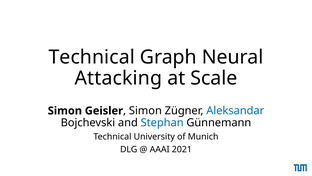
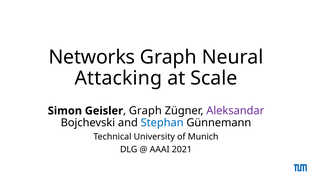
Technical at (92, 57): Technical -> Networks
Simon at (145, 110): Simon -> Graph
Aleksandar colour: blue -> purple
